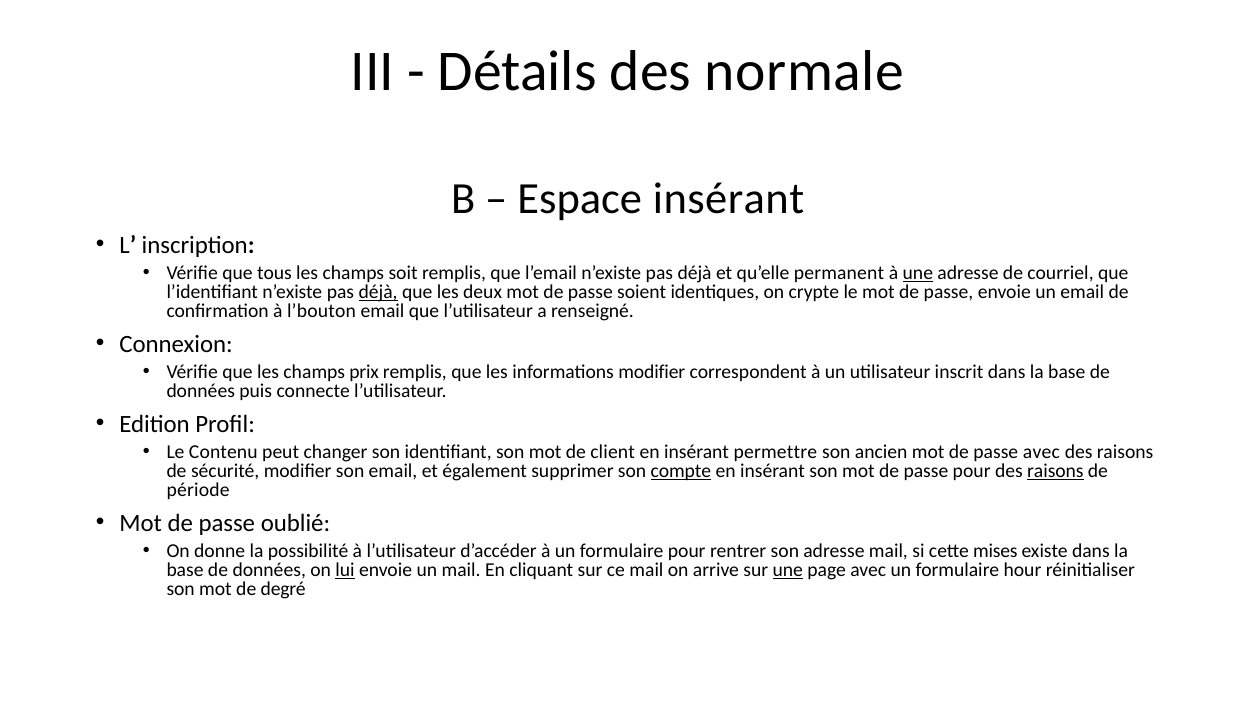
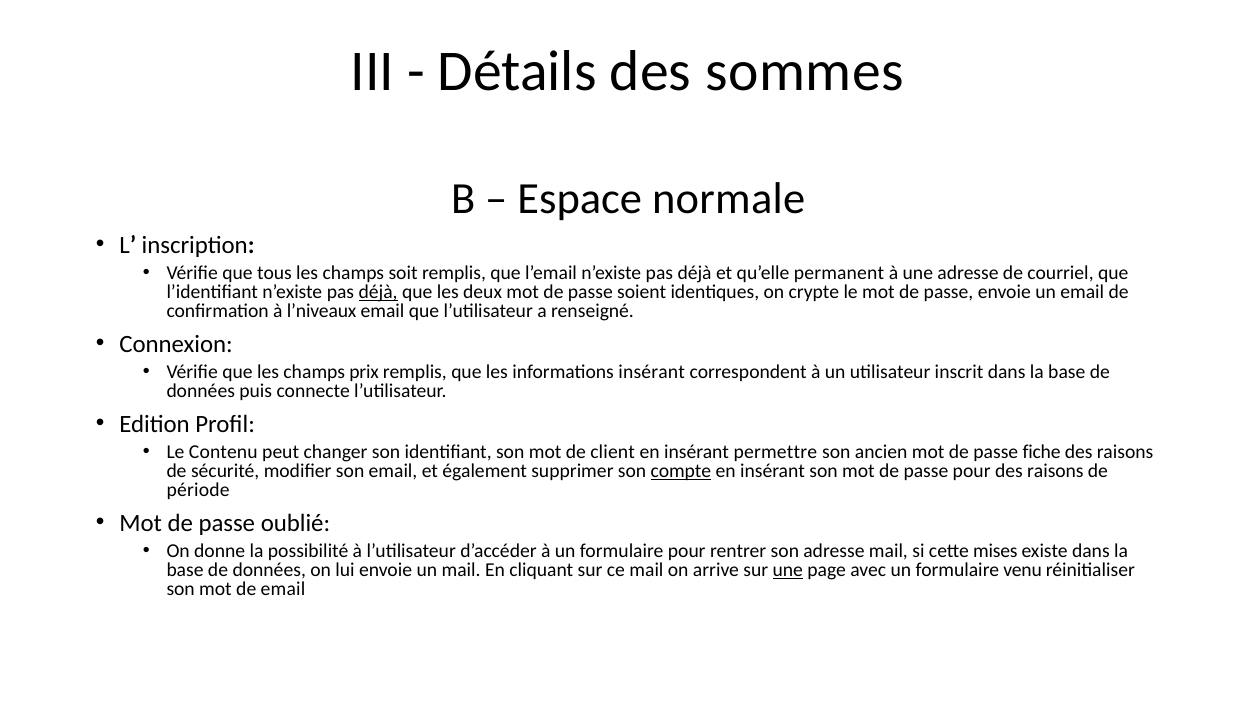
normale: normale -> sommes
Espace insérant: insérant -> normale
une at (918, 273) underline: present -> none
l’bouton: l’bouton -> l’niveaux
informations modifier: modifier -> insérant
passe avec: avec -> fiche
raisons at (1055, 471) underline: present -> none
lui underline: present -> none
hour: hour -> venu
de degré: degré -> email
